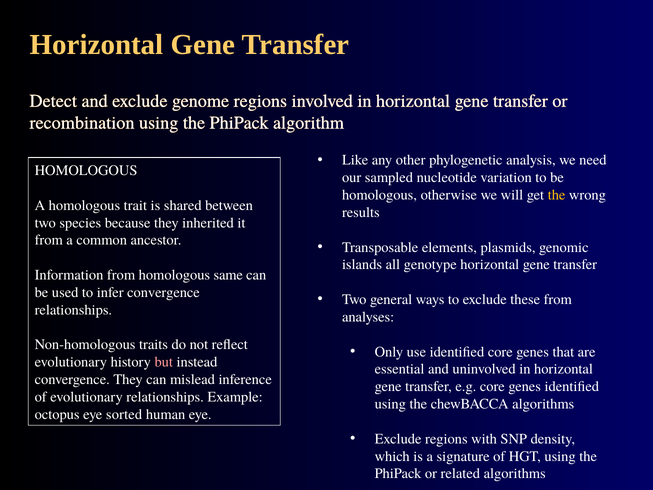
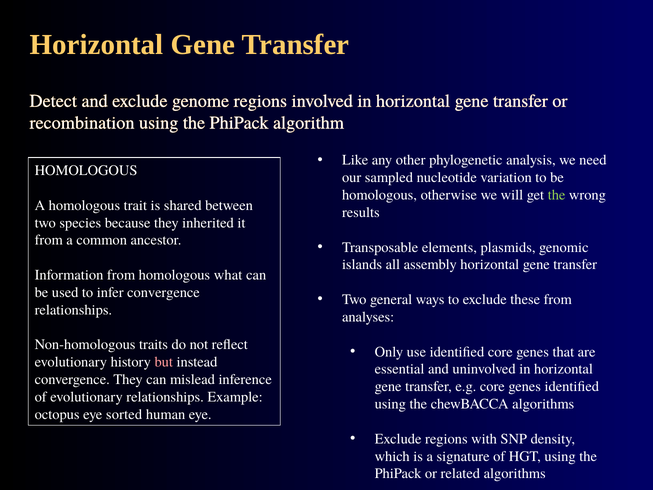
the at (557, 195) colour: yellow -> light green
genotype: genotype -> assembly
same: same -> what
